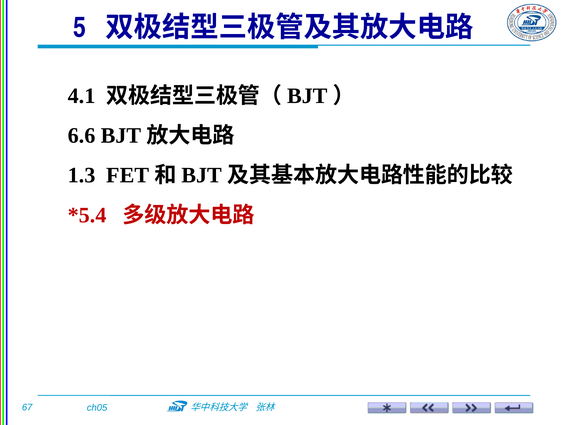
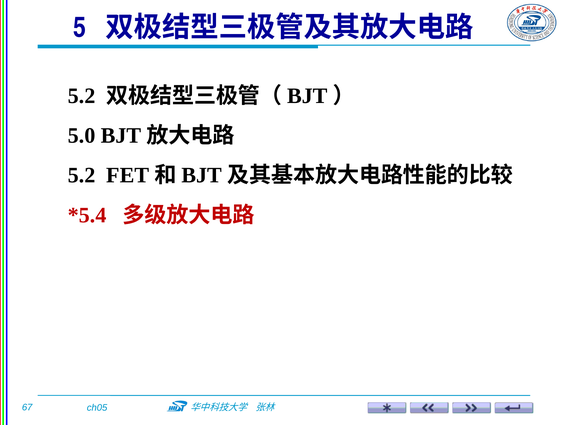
4.1 at (82, 96): 4.1 -> 5.2
6.6: 6.6 -> 5.0
1.3 at (82, 175): 1.3 -> 5.2
